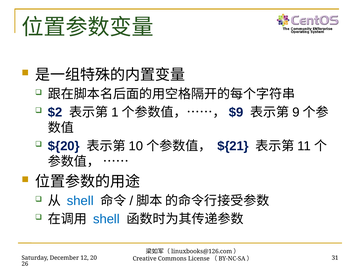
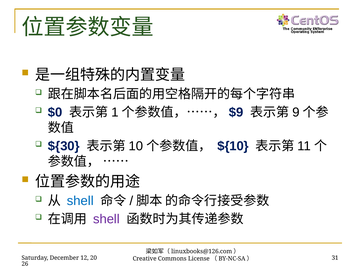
$2: $2 -> $0
${20: ${20 -> ${30
${21: ${21 -> ${10
shell at (106, 219) colour: blue -> purple
